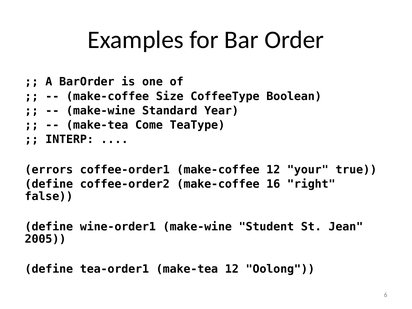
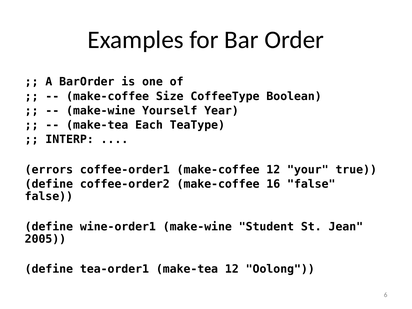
Standard: Standard -> Yourself
Come: Come -> Each
16 right: right -> false
